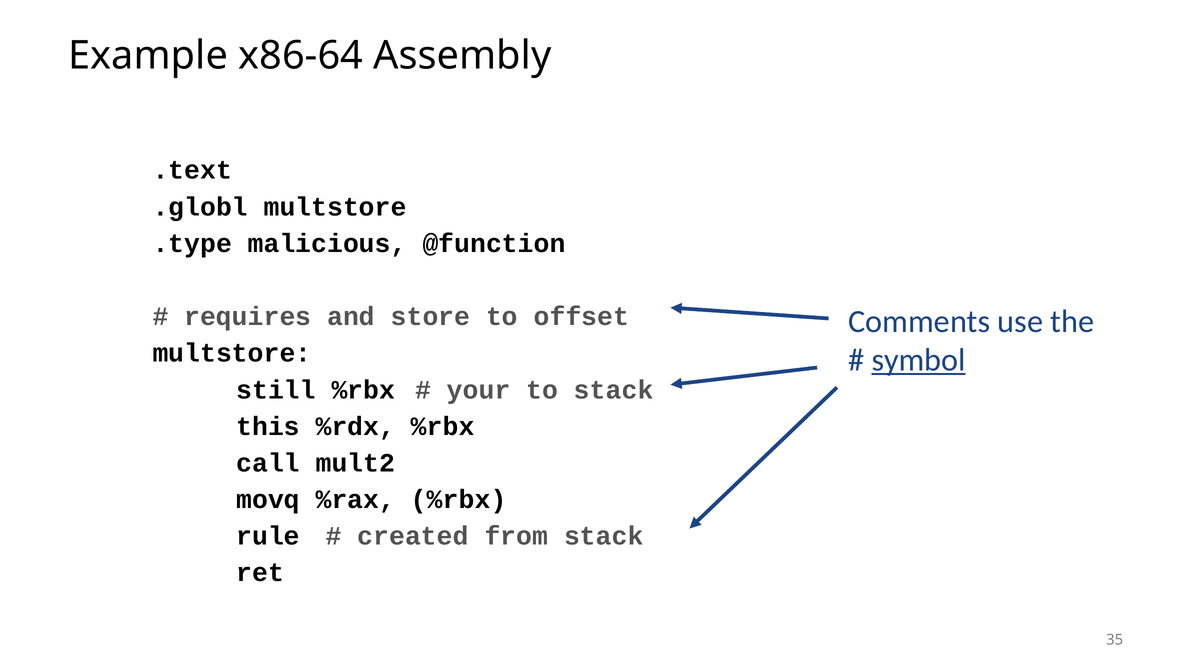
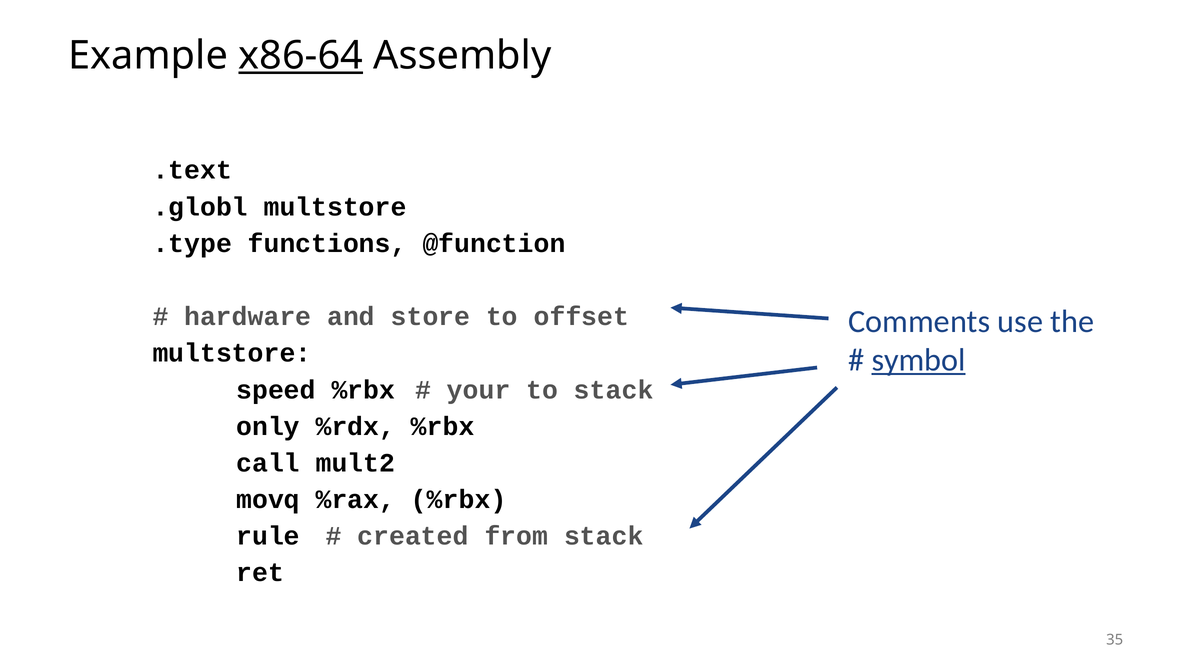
x86-64 underline: none -> present
malicious: malicious -> functions
requires: requires -> hardware
still: still -> speed
this: this -> only
